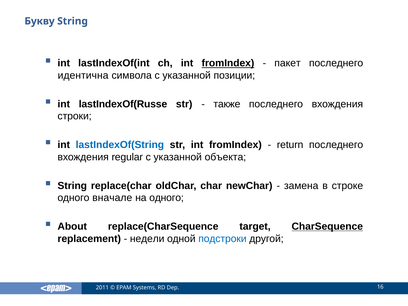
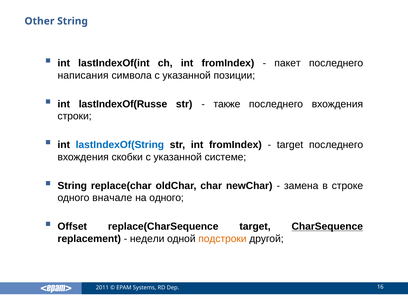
Букву: Букву -> Other
fromIndex at (228, 63) underline: present -> none
идентична: идентична -> написания
return at (290, 145): return -> target
regular: regular -> скобки
объекта: объекта -> системе
About: About -> Offset
подстроки colour: blue -> orange
